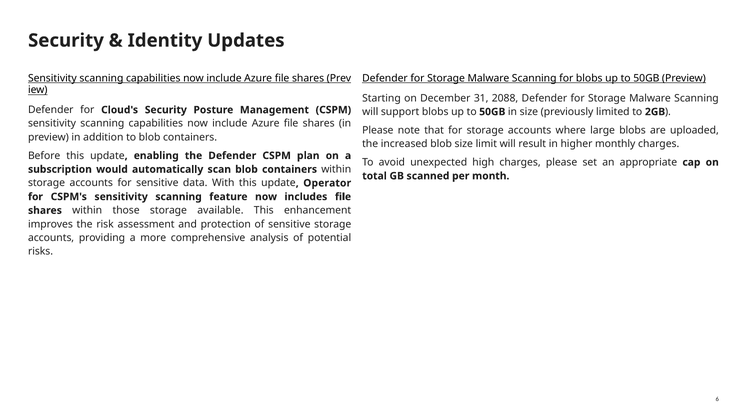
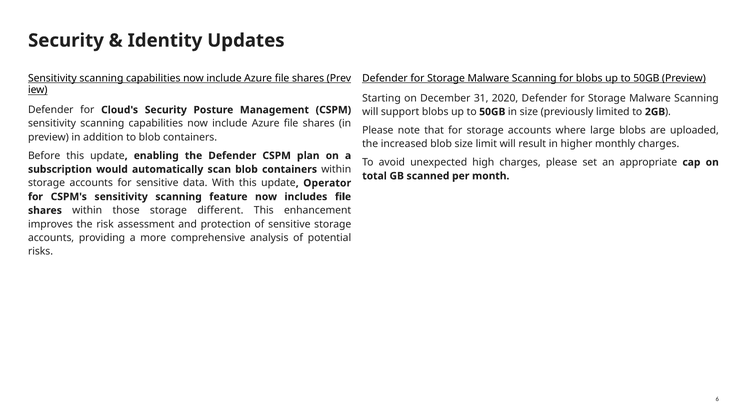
2088: 2088 -> 2020
available: available -> different
